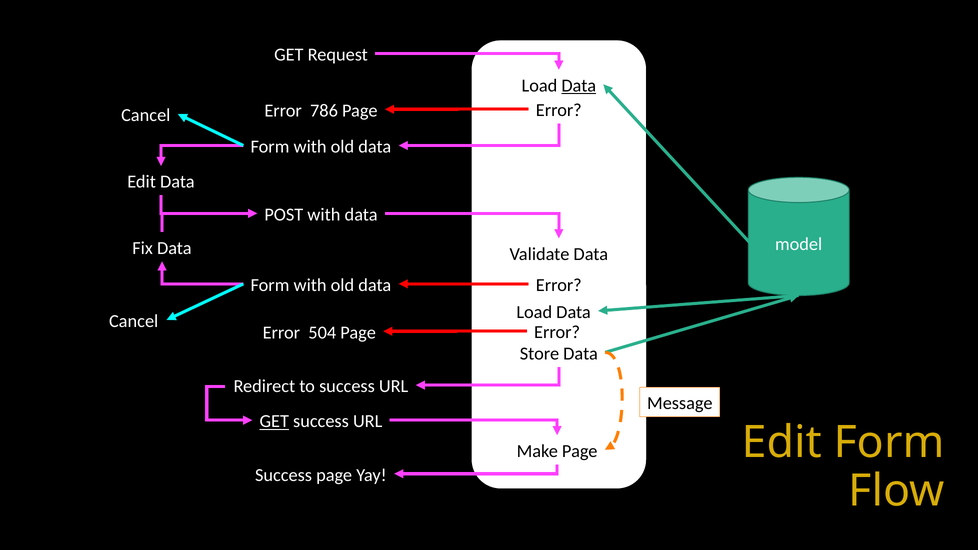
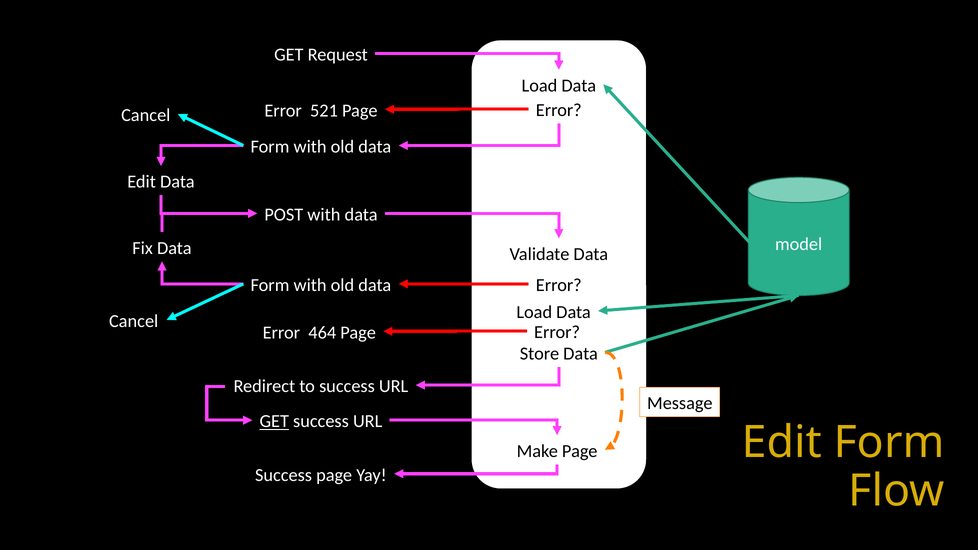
Data at (579, 86) underline: present -> none
786: 786 -> 521
504: 504 -> 464
